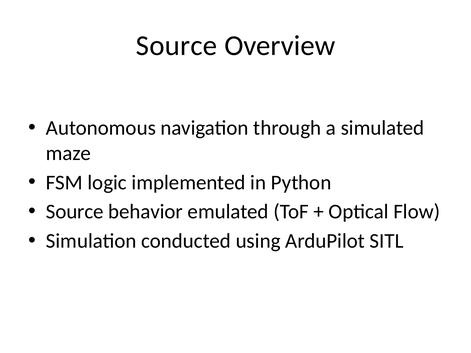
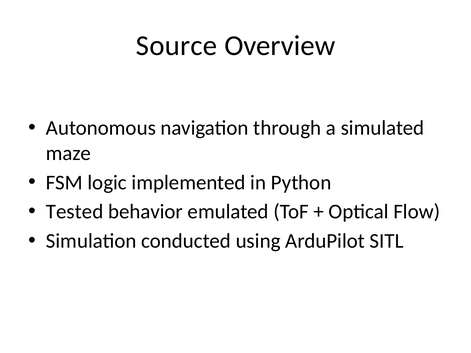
Source at (75, 212): Source -> Tested
